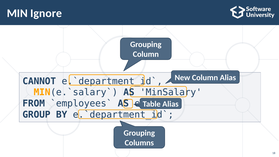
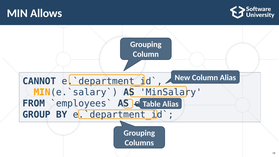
Ignore: Ignore -> Allows
